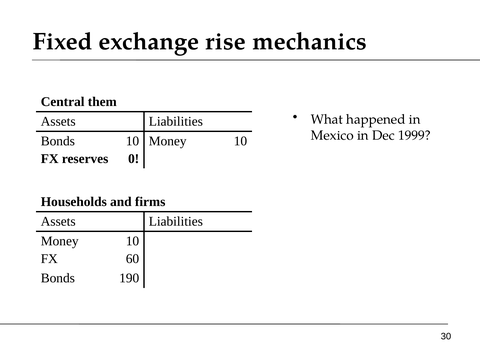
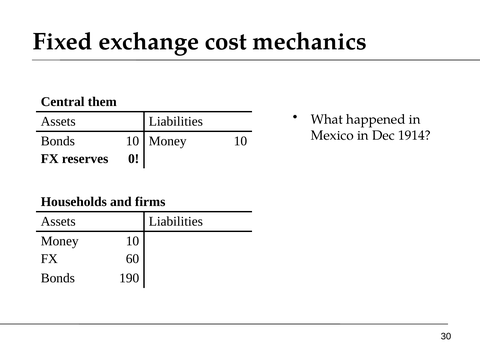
rise: rise -> cost
1999: 1999 -> 1914
